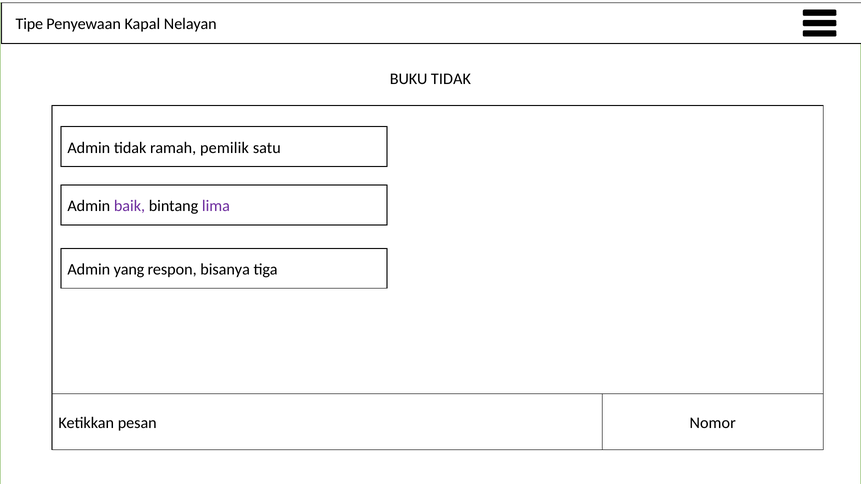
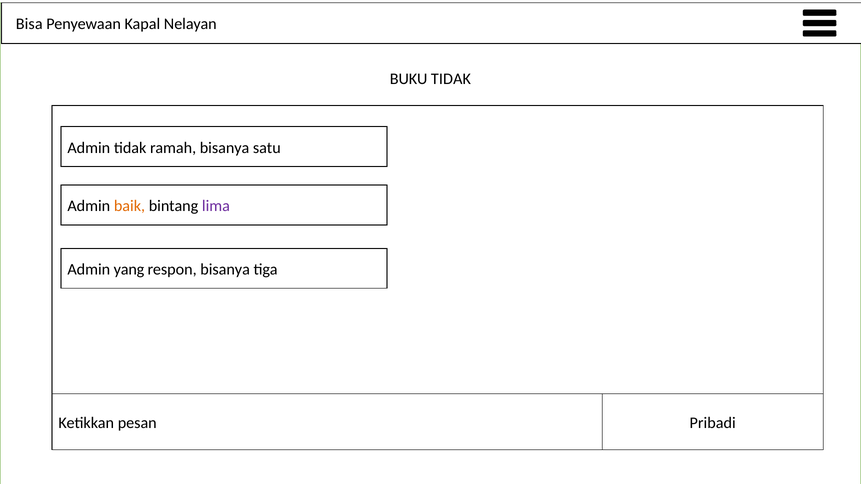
Tipe: Tipe -> Bisa
ramah pemilik: pemilik -> bisanya
baik colour: purple -> orange
Nomor: Nomor -> Pribadi
